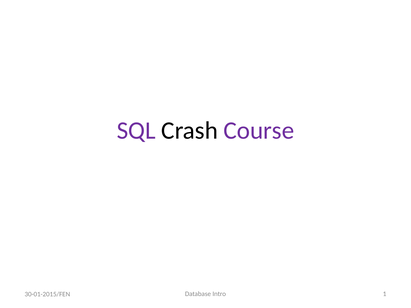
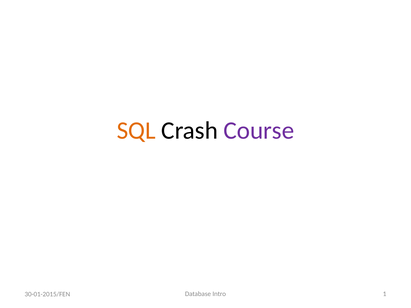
SQL colour: purple -> orange
